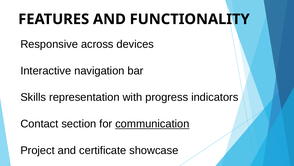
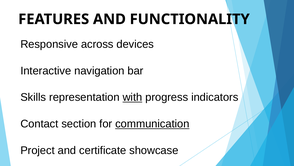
with underline: none -> present
